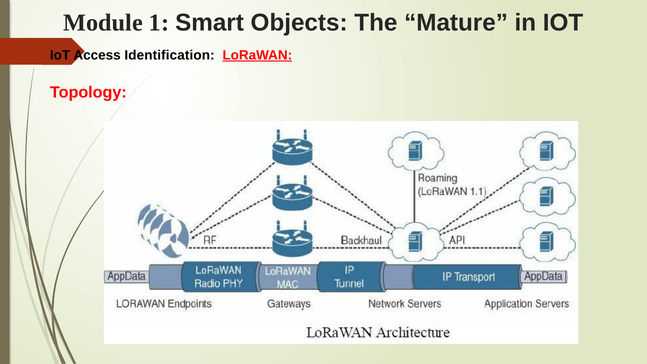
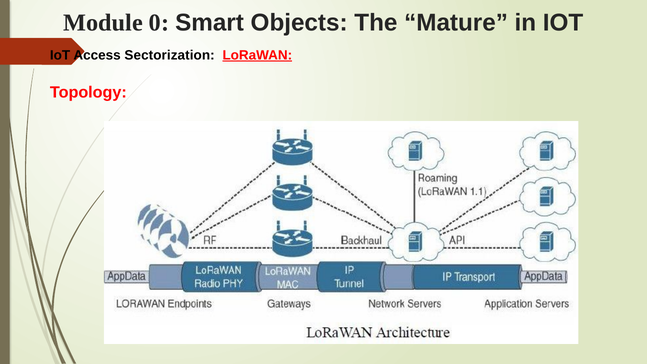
1: 1 -> 0
Identification: Identification -> Sectorization
